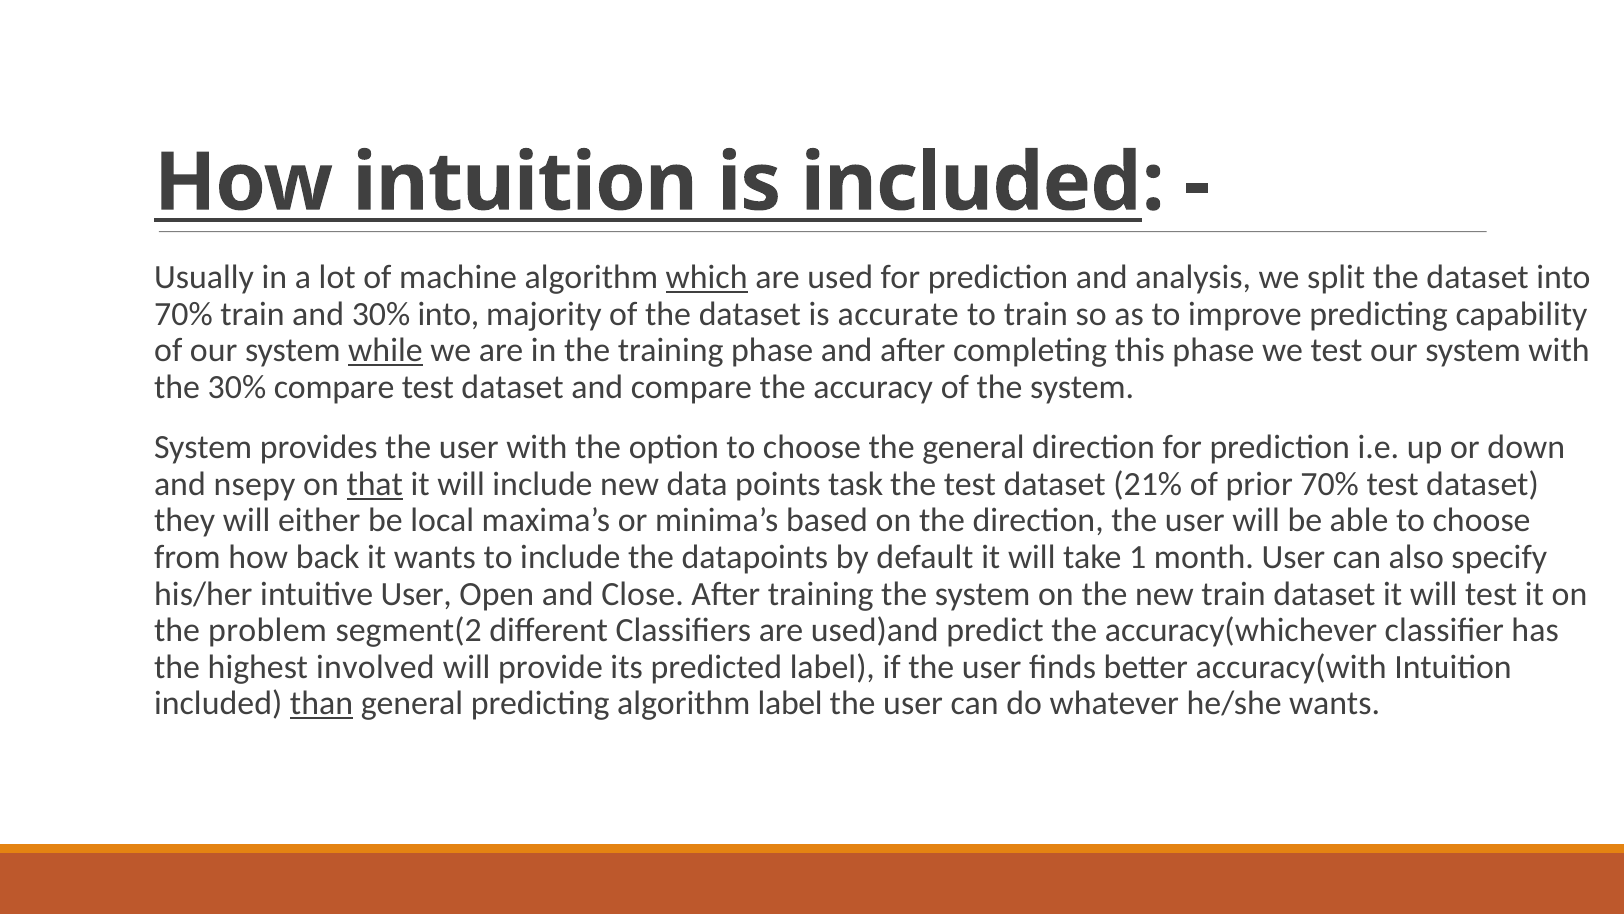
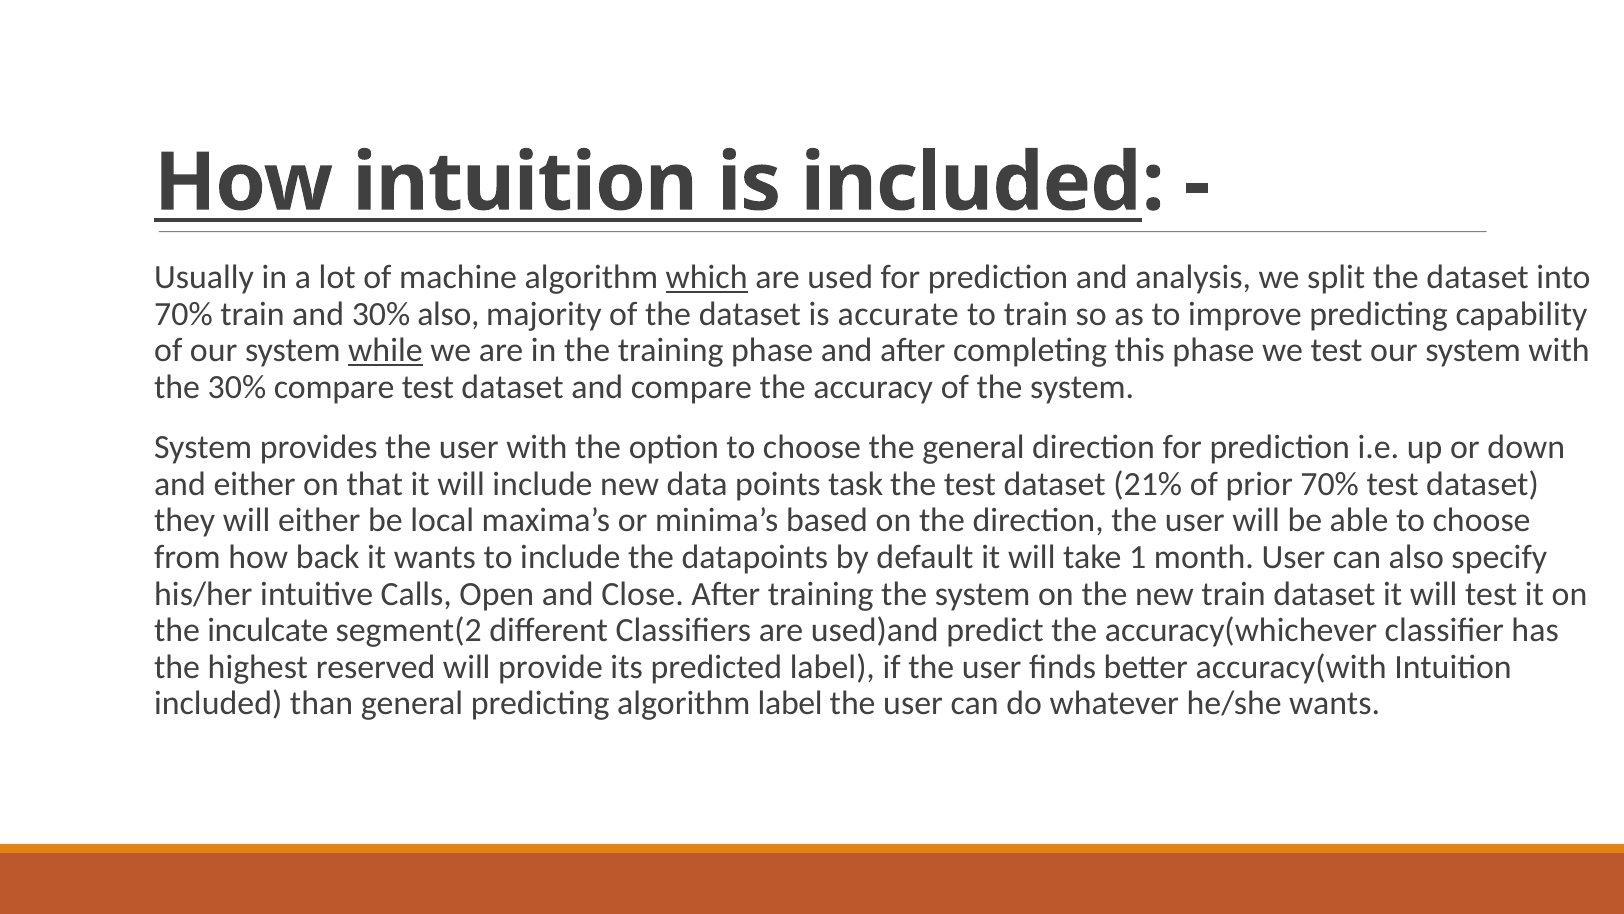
30% into: into -> also
and nsepy: nsepy -> either
that underline: present -> none
intuitive User: User -> Calls
problem: problem -> inculcate
involved: involved -> reserved
than underline: present -> none
